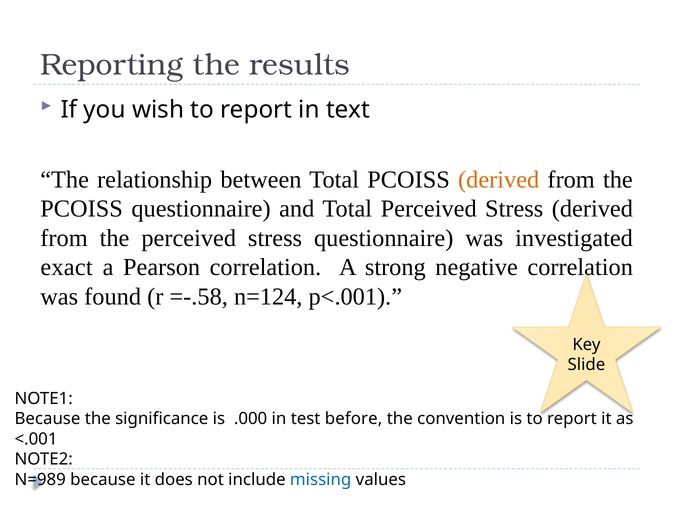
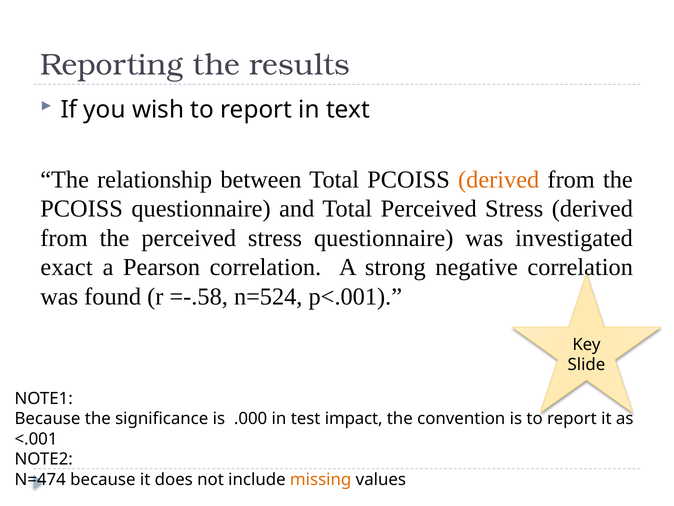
n=124: n=124 -> n=524
before: before -> impact
N=989: N=989 -> N=474
missing colour: blue -> orange
